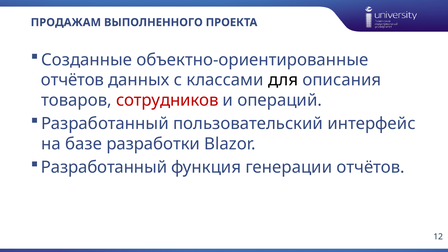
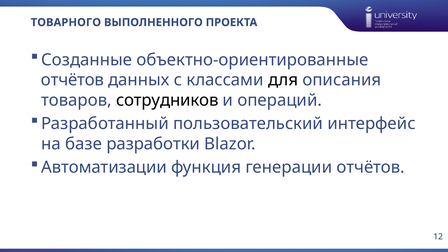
ПРОДАЖАМ: ПРОДАЖАМ -> ТОВАРНОГО
сотрудников colour: red -> black
Разработанный at (104, 167): Разработанный -> Автоматизации
